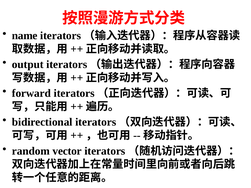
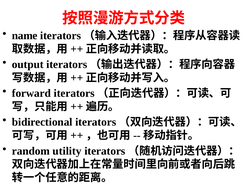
vector: vector -> utility
